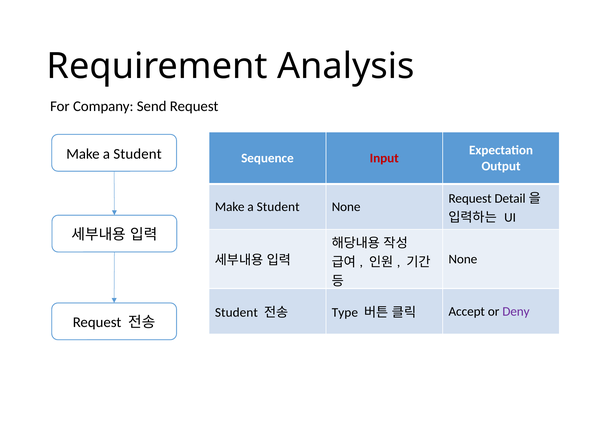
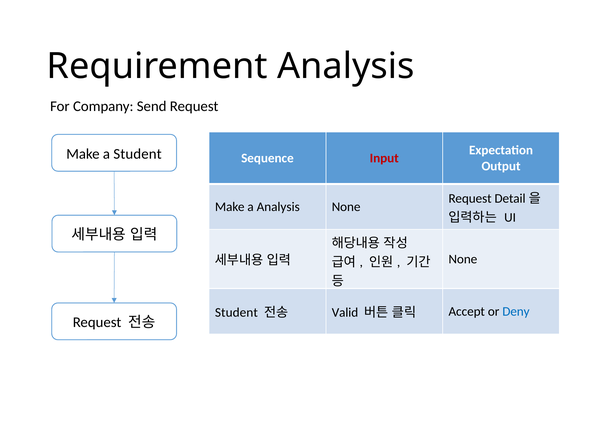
Student at (278, 207): Student -> Analysis
Type: Type -> Valid
Deny colour: purple -> blue
